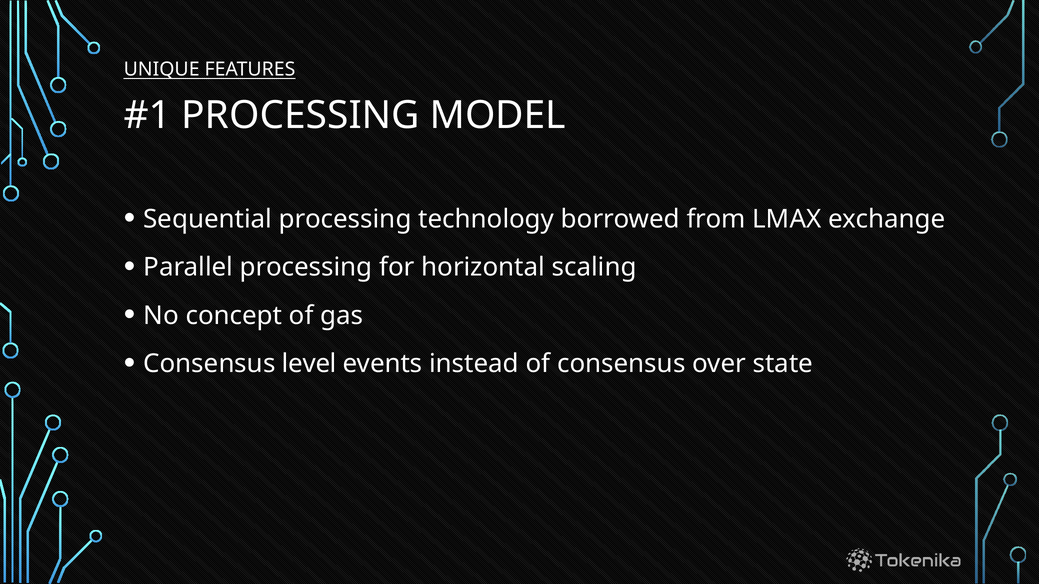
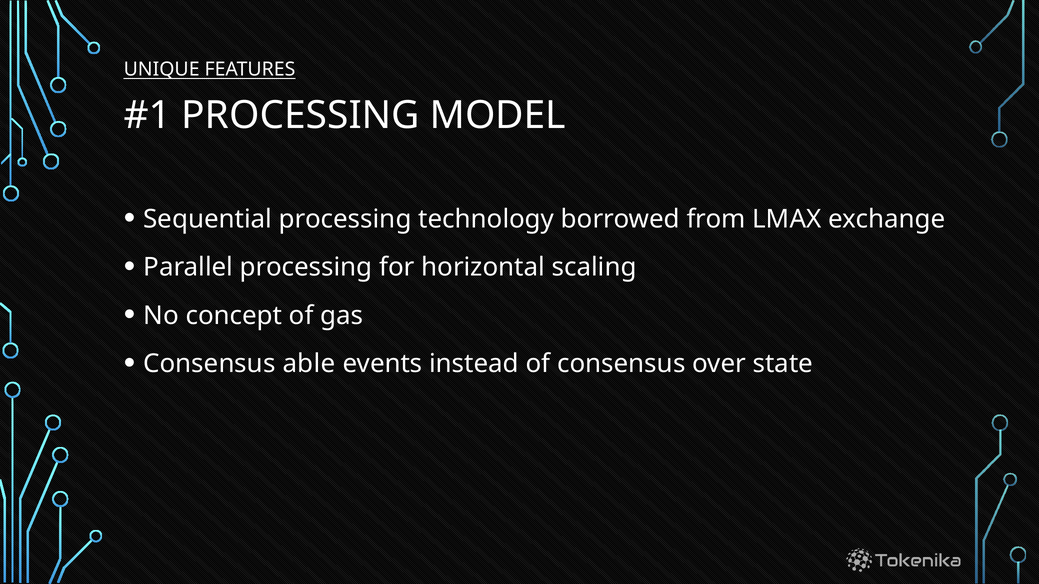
level: level -> able
